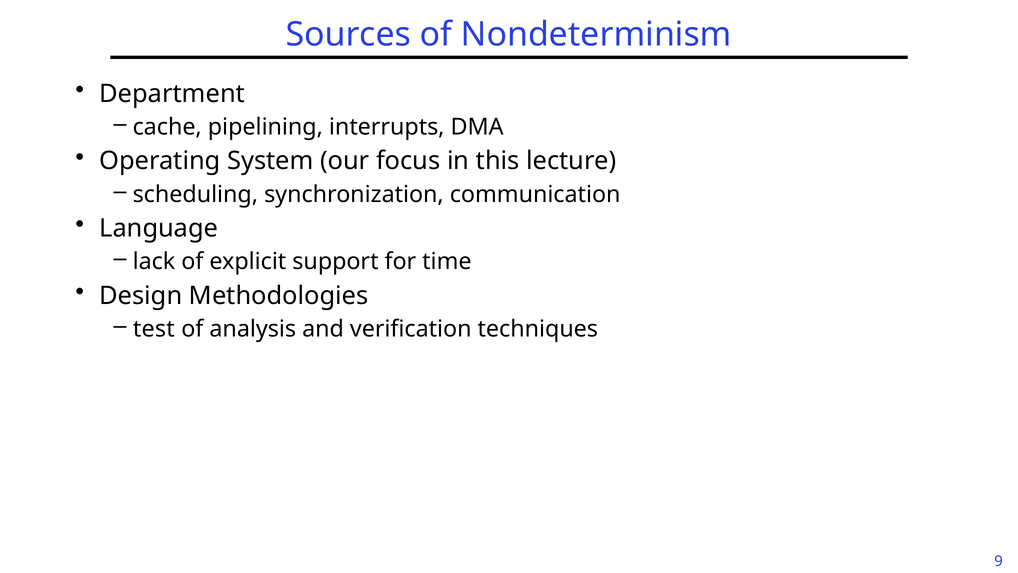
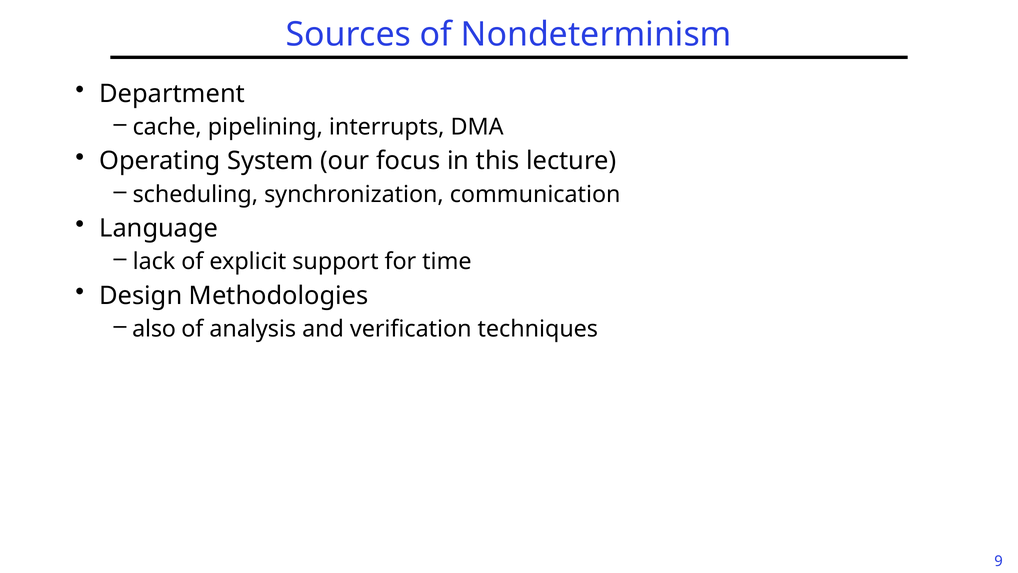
test: test -> also
